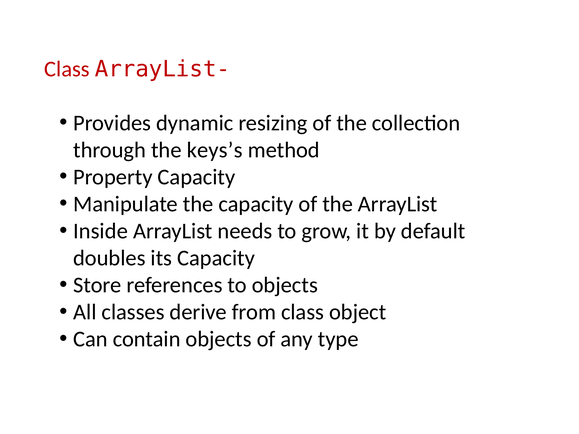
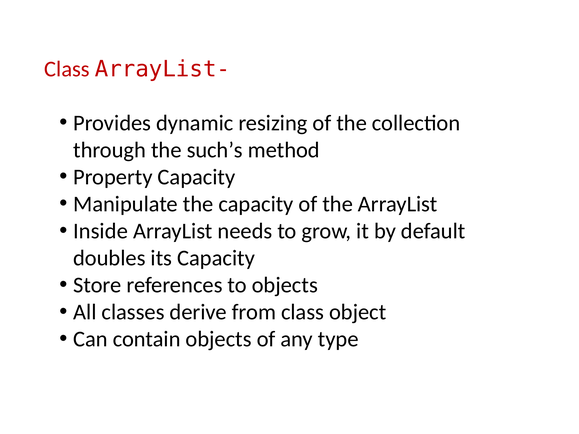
keys’s: keys’s -> such’s
